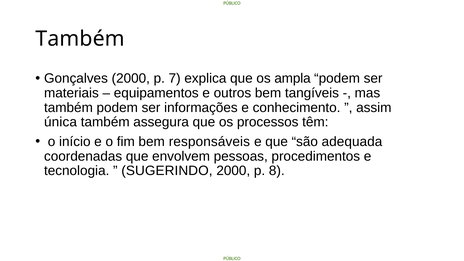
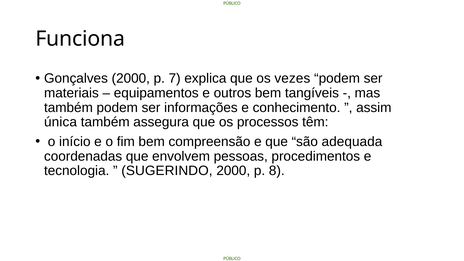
Também at (80, 39): Também -> Funciona
ampla: ampla -> vezes
responsáveis: responsáveis -> compreensão
